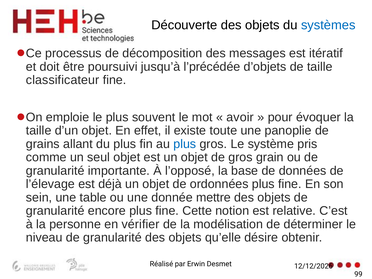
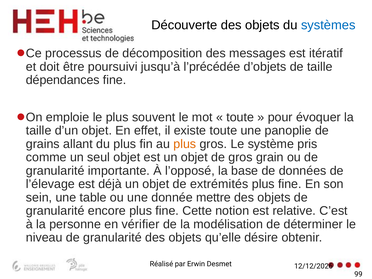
classificateur: classificateur -> dépendances
avoir at (240, 117): avoir -> toute
plus at (185, 144) colour: blue -> orange
ordonnées: ordonnées -> extrémités
